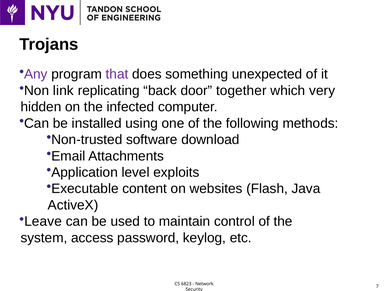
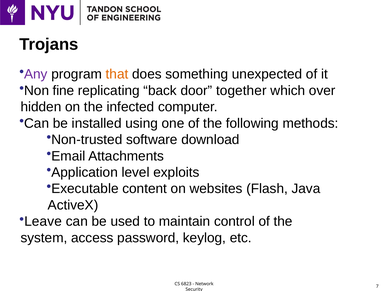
that colour: purple -> orange
link: link -> fine
very: very -> over
